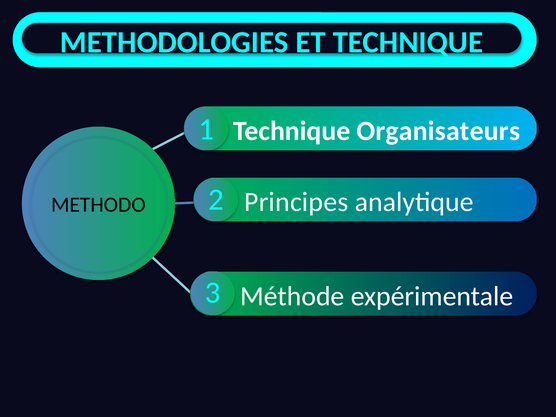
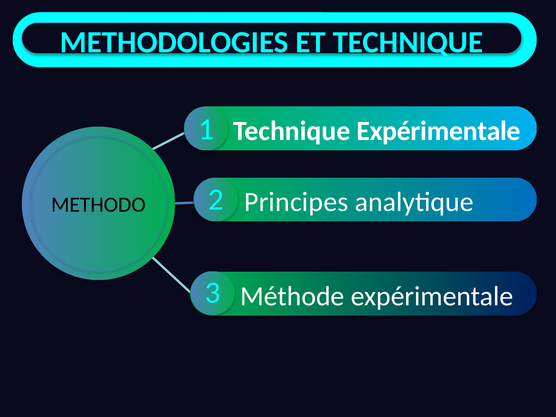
Technique Organisateurs: Organisateurs -> Expérimentale
